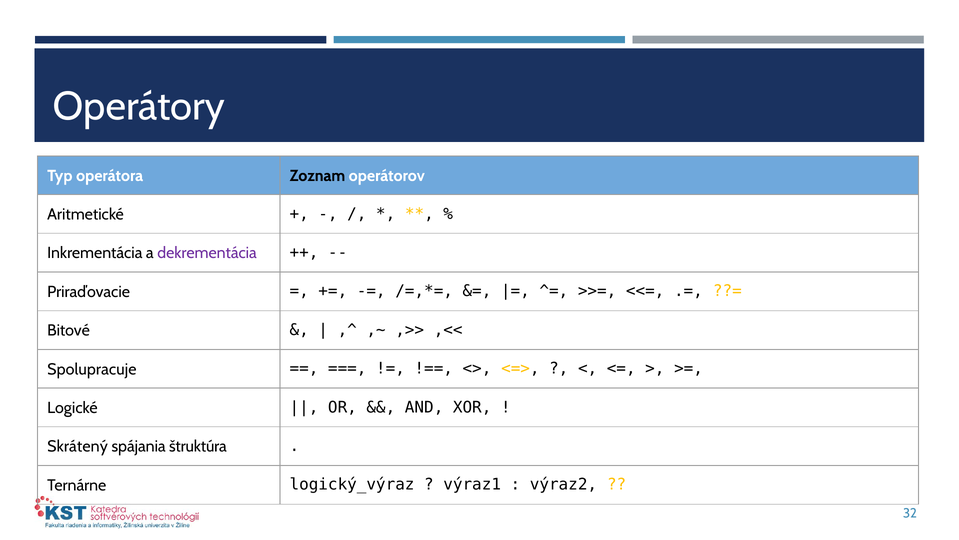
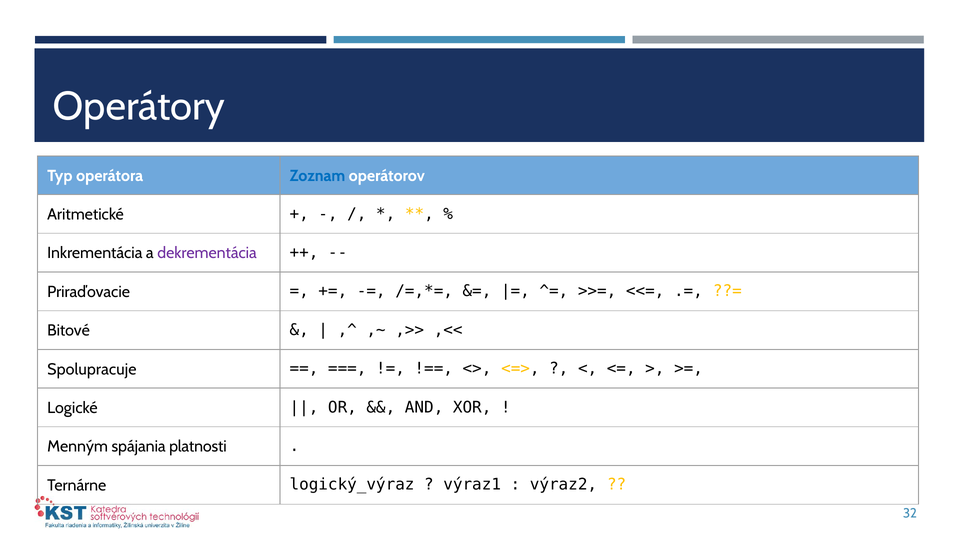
Zoznam colour: black -> blue
Skrátený: Skrátený -> Menným
štruktúra: štruktúra -> platnosti
